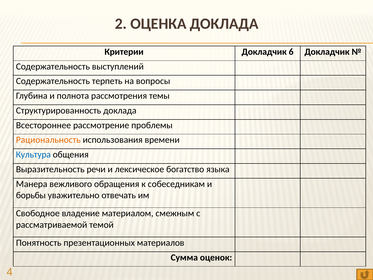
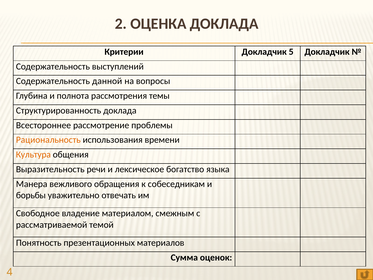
6: 6 -> 5
терпеть: терпеть -> данной
Культура colour: blue -> orange
